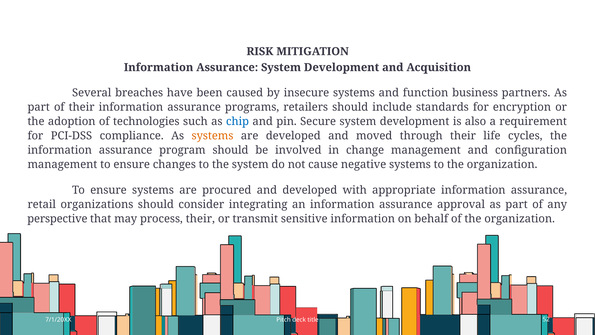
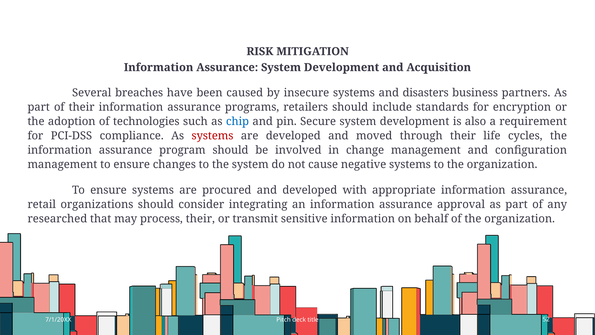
function: function -> disasters
systems at (212, 136) colour: orange -> red
perspective: perspective -> researched
